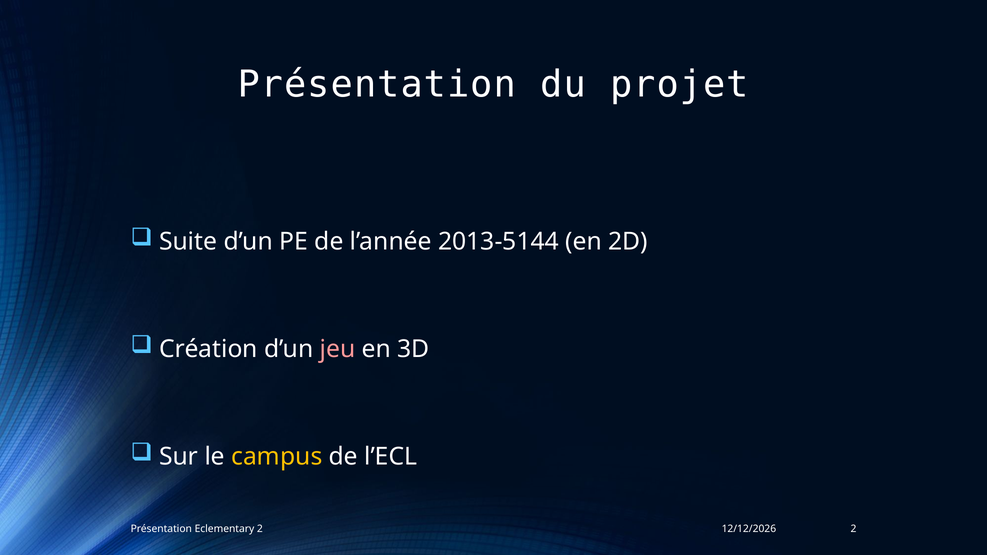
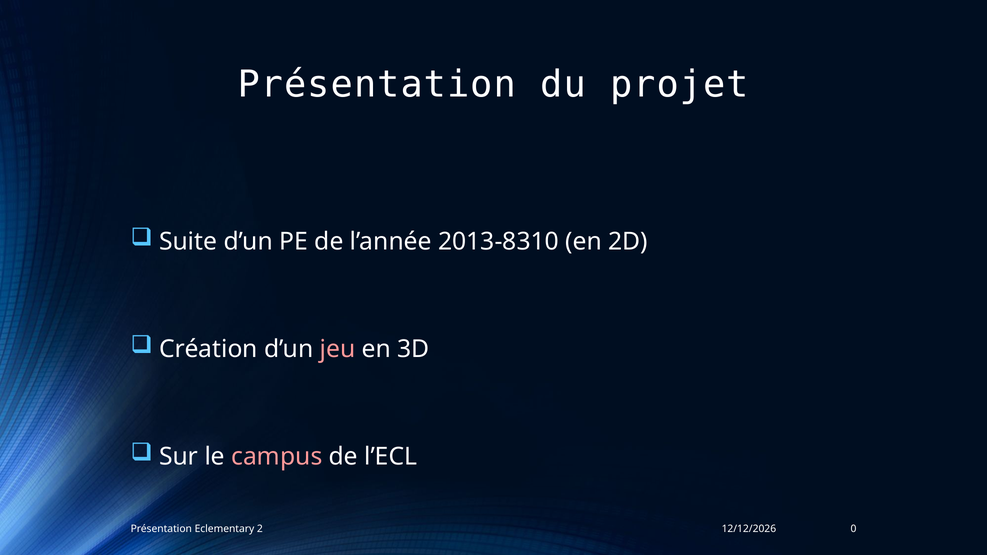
2013-5144: 2013-5144 -> 2013-8310
campus colour: yellow -> pink
2 2: 2 -> 0
